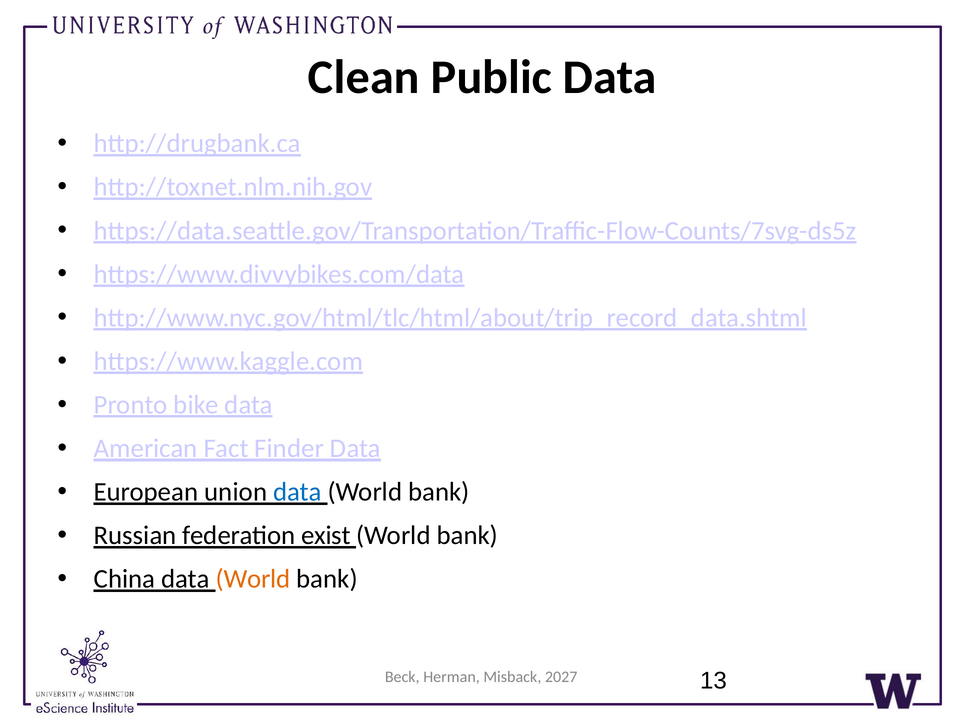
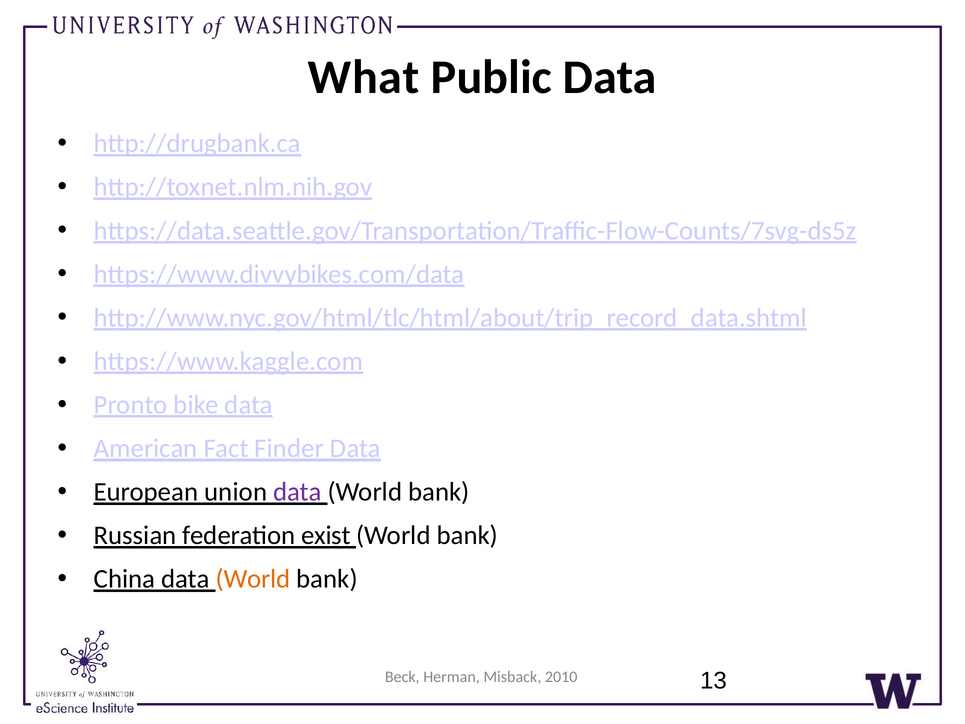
Clean: Clean -> What
data at (297, 492) colour: blue -> purple
2027: 2027 -> 2010
